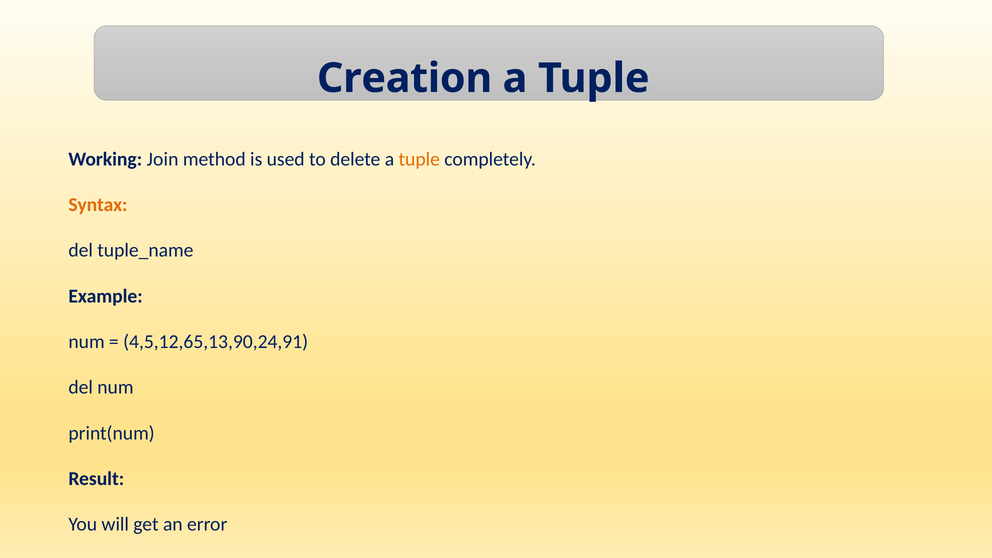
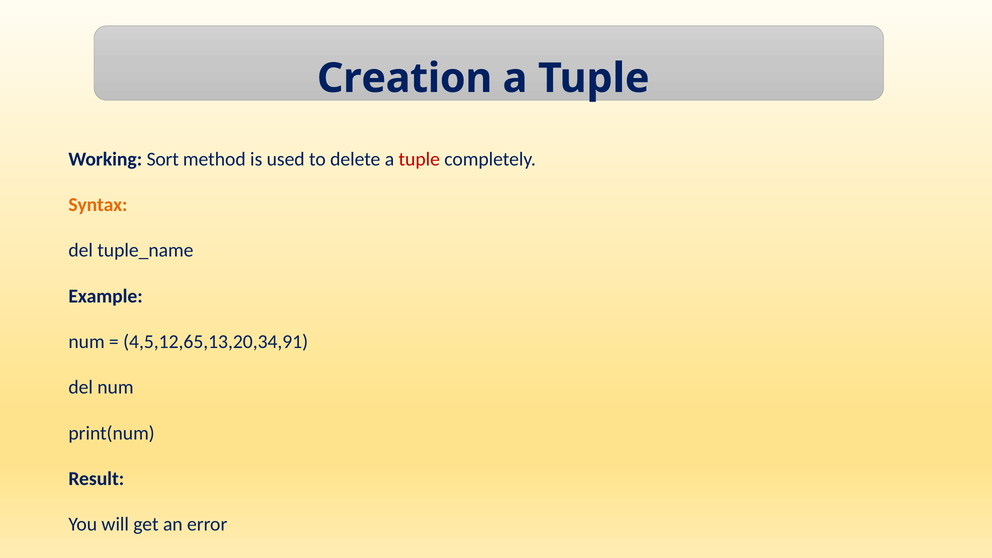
Join: Join -> Sort
tuple at (419, 159) colour: orange -> red
4,5,12,65,13,90,24,91: 4,5,12,65,13,90,24,91 -> 4,5,12,65,13,20,34,91
